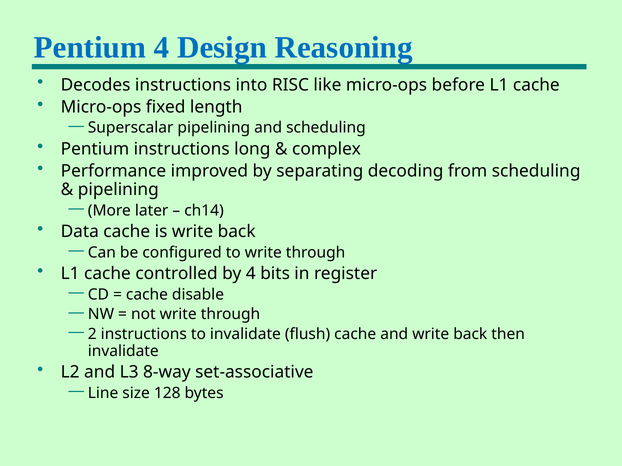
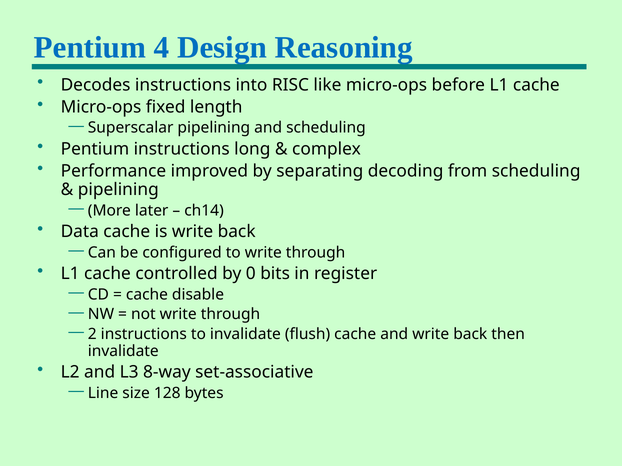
by 4: 4 -> 0
